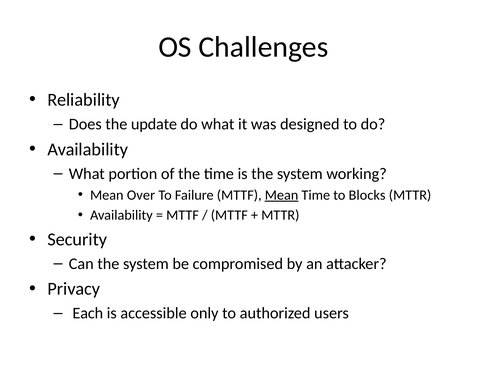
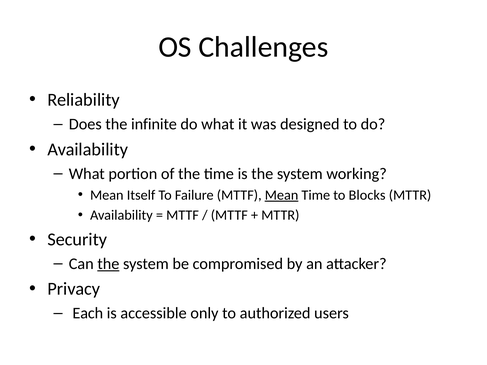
update: update -> infinite
Over: Over -> Itself
the at (108, 264) underline: none -> present
